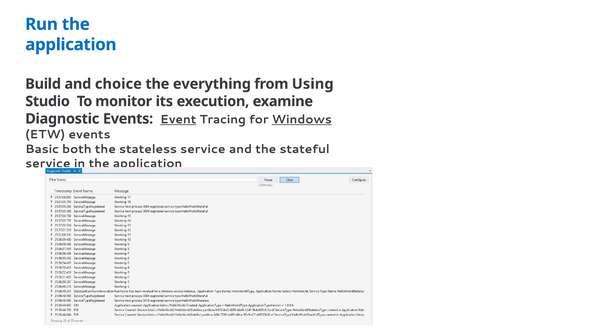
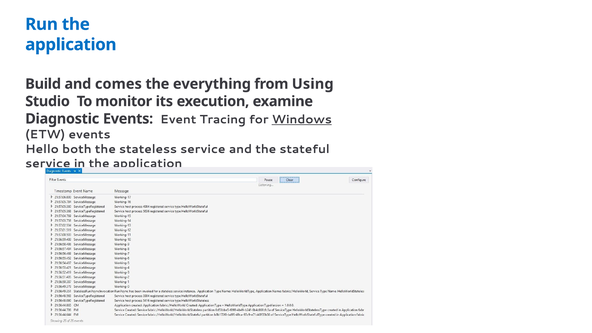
choice: choice -> comes
Event underline: present -> none
Basic: Basic -> Hello
